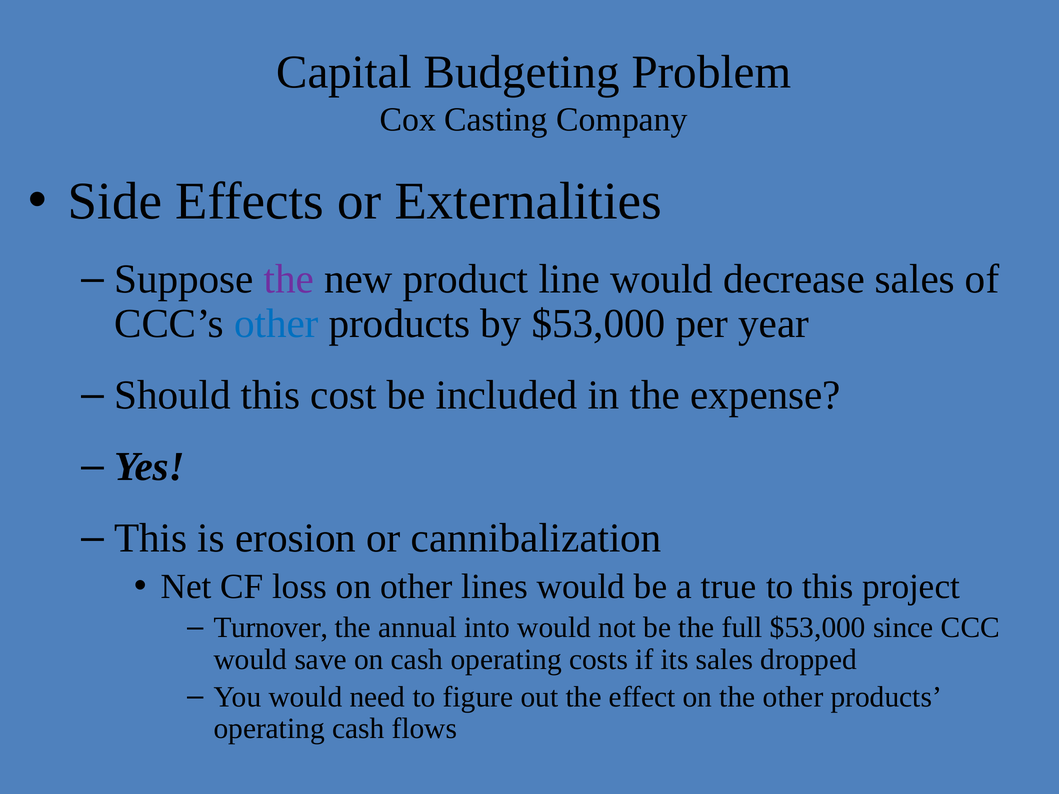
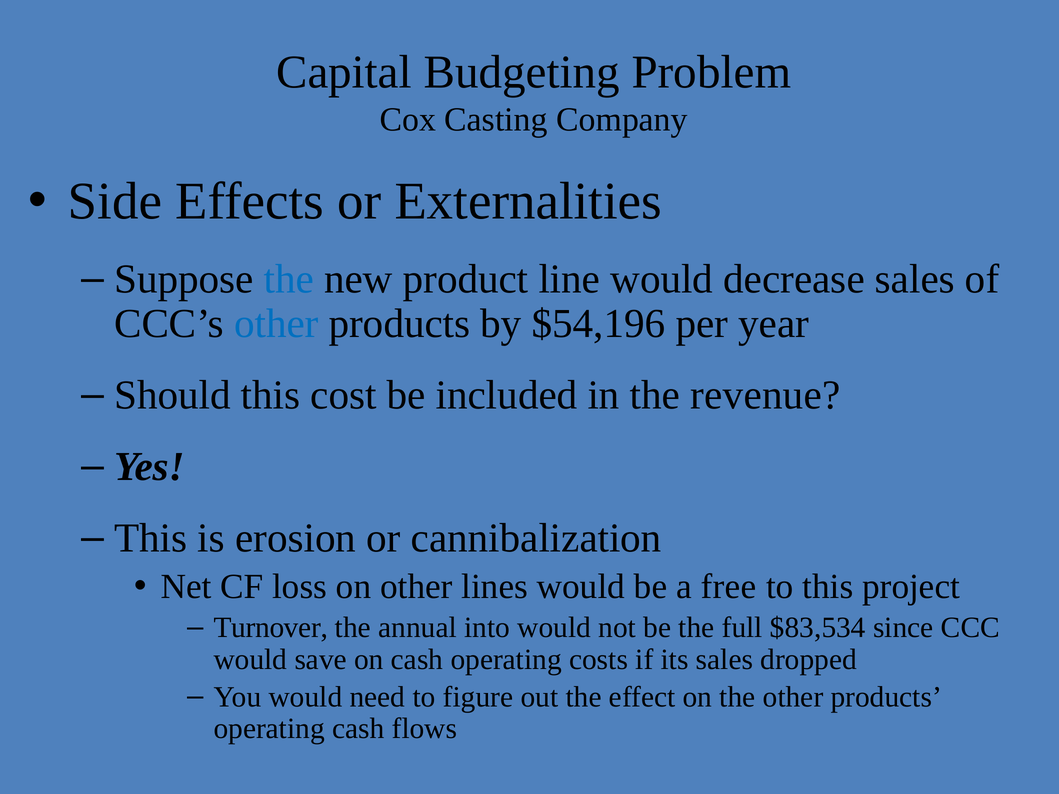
the at (289, 279) colour: purple -> blue
by $53,000: $53,000 -> $54,196
expense: expense -> revenue
true: true -> free
full $53,000: $53,000 -> $83,534
